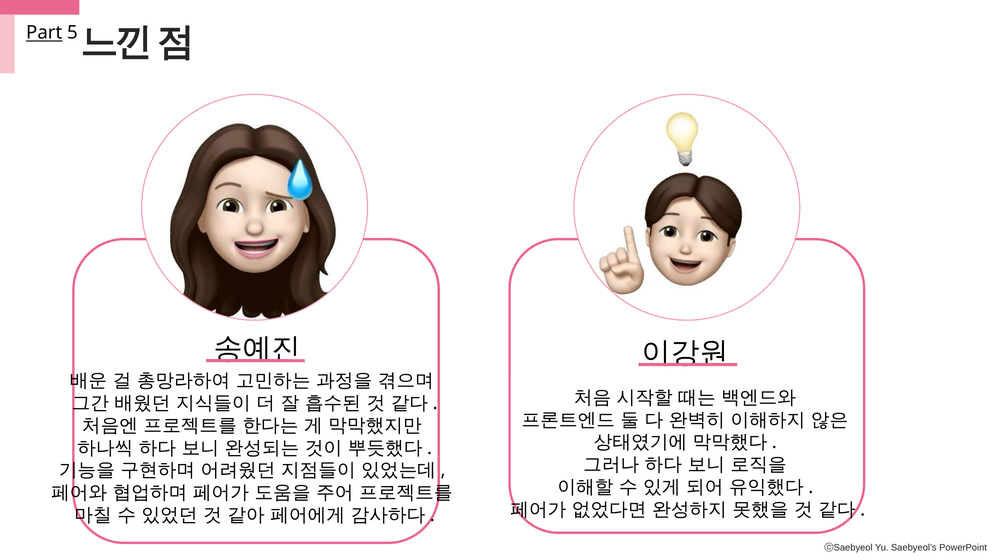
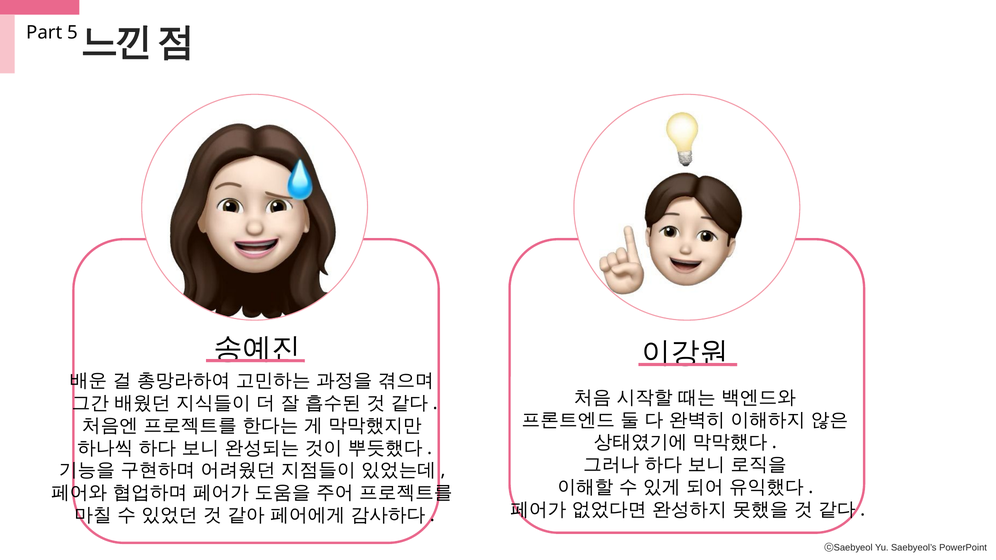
Part underline: present -> none
